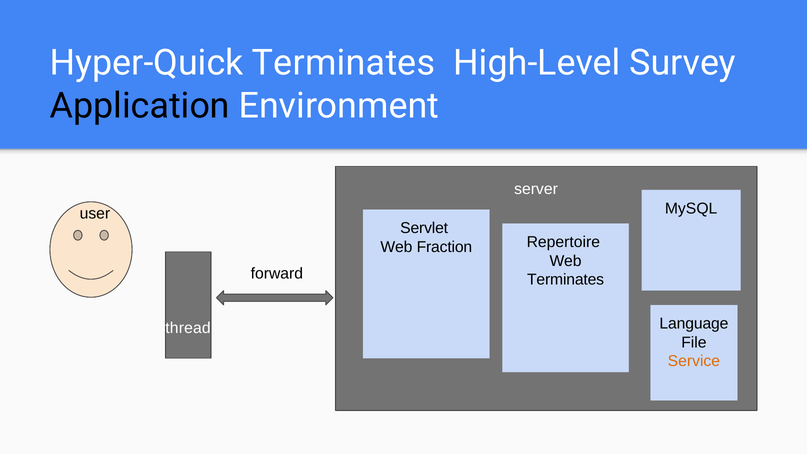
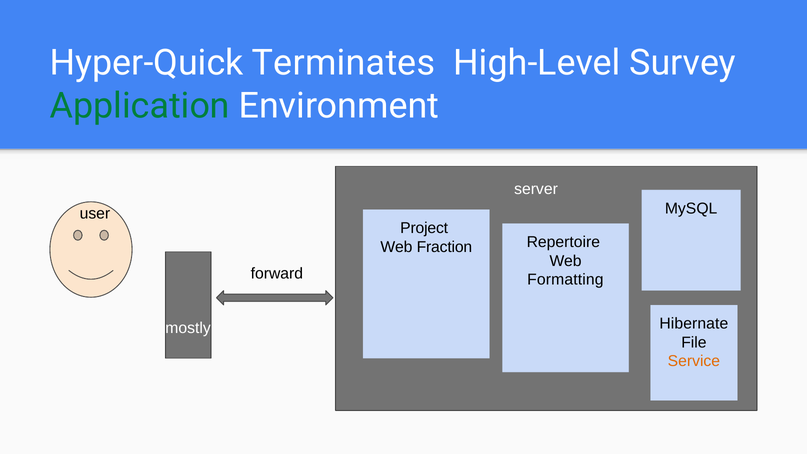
Application colour: black -> green
Servlet: Servlet -> Project
Terminates at (566, 280): Terminates -> Formatting
Language: Language -> Hibernate
thread: thread -> mostly
